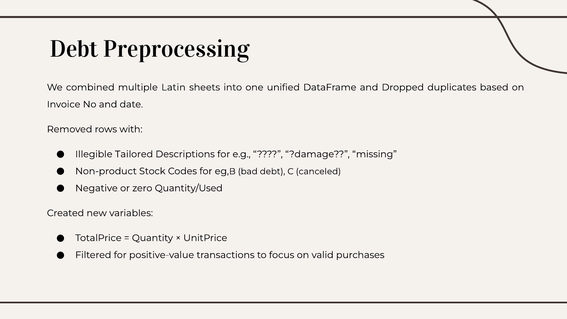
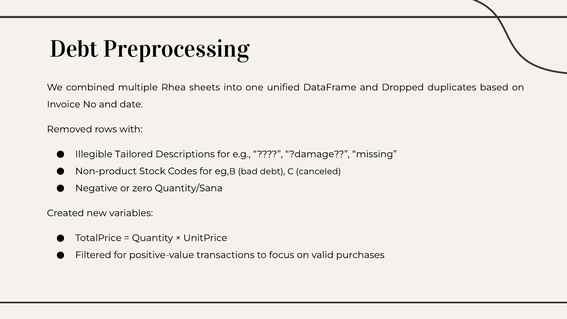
Latin: Latin -> Rhea
Quantity/Used: Quantity/Used -> Quantity/Sana
